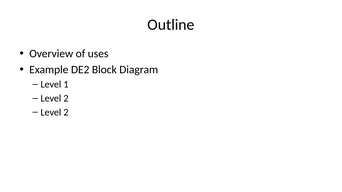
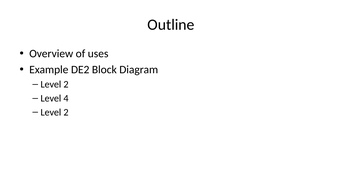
1 at (66, 85): 1 -> 2
2 at (66, 98): 2 -> 4
